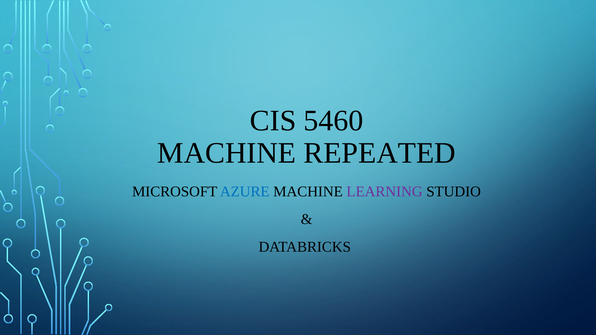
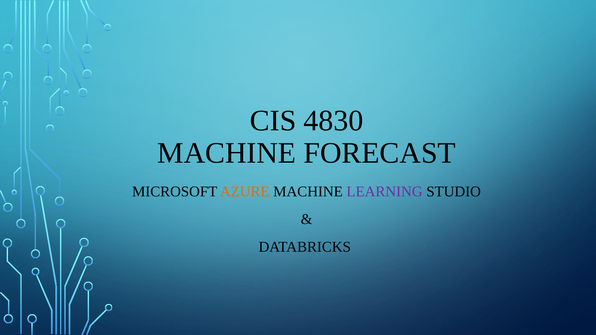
5460: 5460 -> 4830
REPEATED: REPEATED -> FORECAST
AZURE colour: blue -> orange
